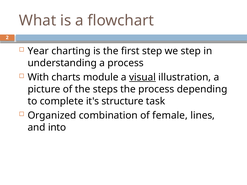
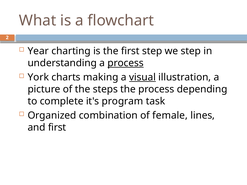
process at (126, 63) underline: none -> present
With: With -> York
module: module -> making
structure: structure -> program
and into: into -> first
